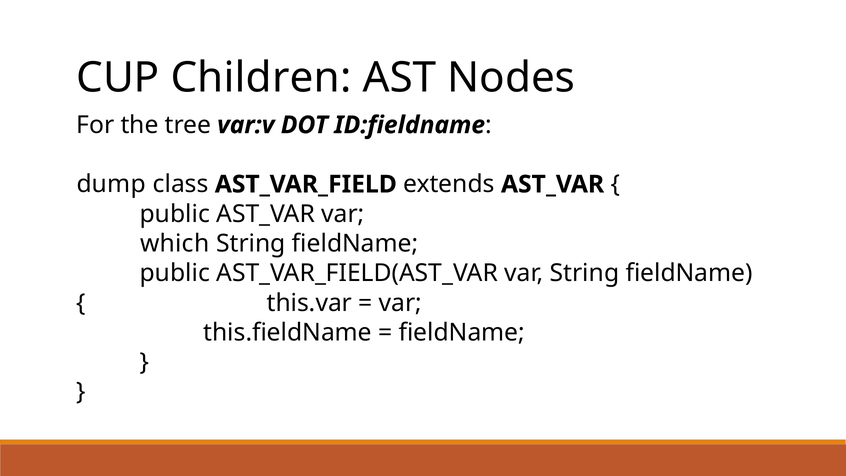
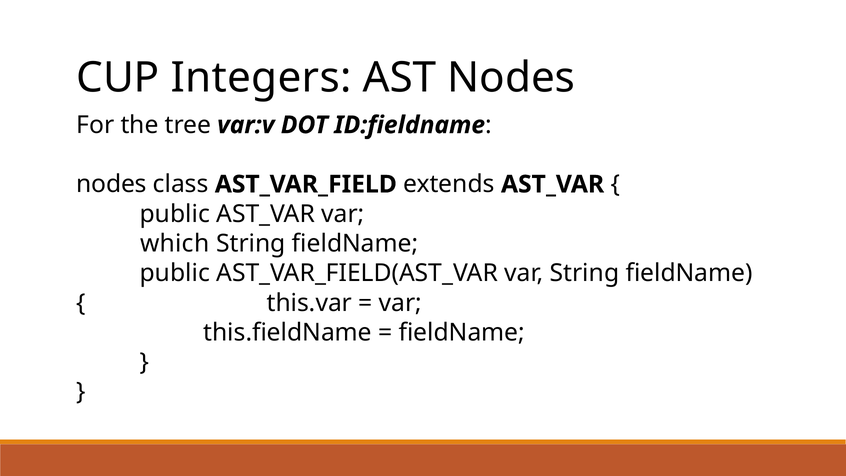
Children: Children -> Integers
dump at (111, 184): dump -> nodes
